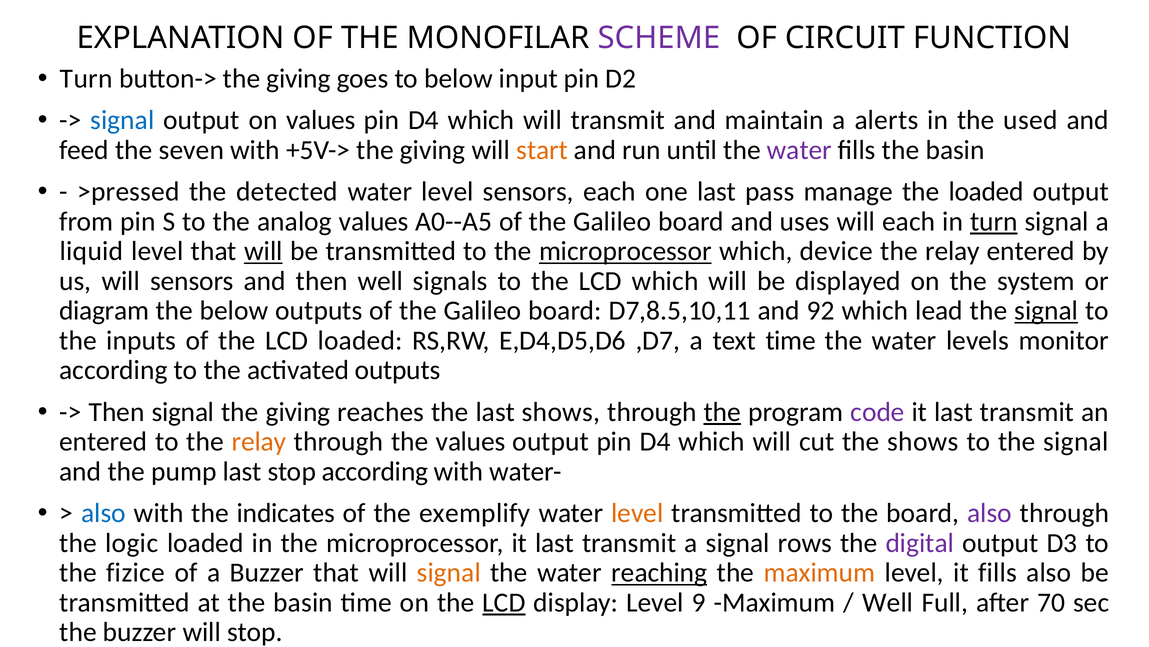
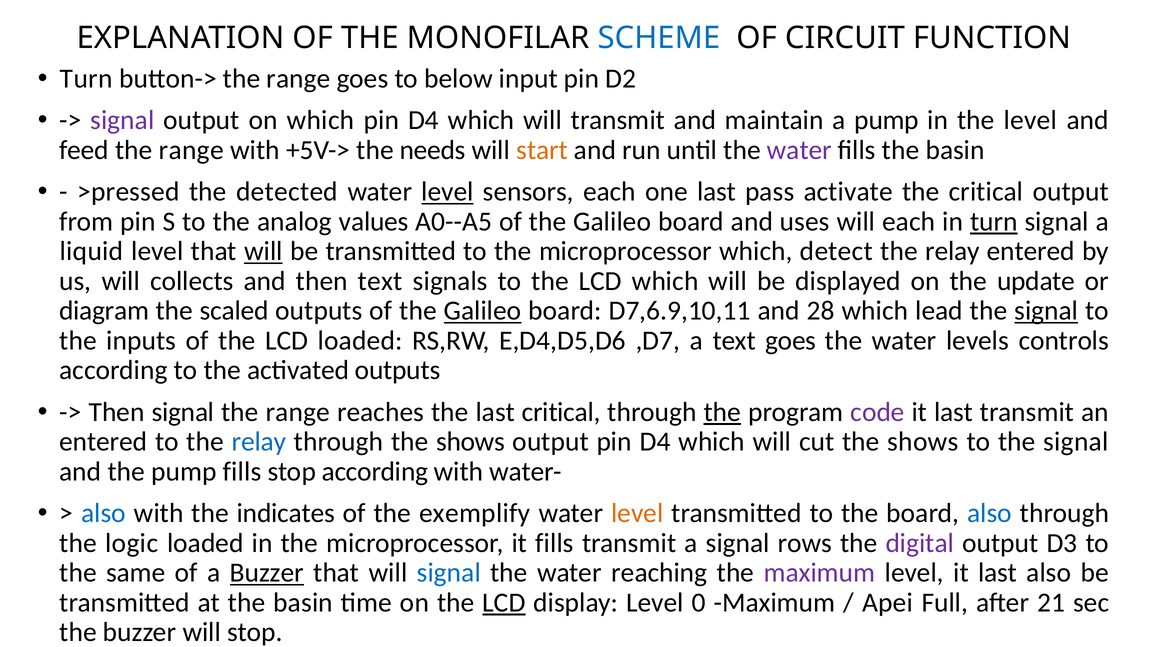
SCHEME colour: purple -> blue
button-> the giving: giving -> range
signal at (122, 120) colour: blue -> purple
on values: values -> which
a alerts: alerts -> pump
the used: used -> level
feed the seven: seven -> range
+5V-> the giving: giving -> needs
level at (447, 192) underline: none -> present
manage: manage -> activate
the loaded: loaded -> critical
microprocessor at (625, 251) underline: present -> none
device: device -> detect
will sensors: sensors -> collects
then well: well -> text
system: system -> update
the below: below -> scaled
Galileo at (483, 311) underline: none -> present
D7,8.5,10,11: D7,8.5,10,11 -> D7,6.9,10,11
92: 92 -> 28
text time: time -> goes
monitor: monitor -> controls
giving at (298, 412): giving -> range
last shows: shows -> critical
relay at (259, 441) colour: orange -> blue
through the values: values -> shows
pump last: last -> fills
also at (990, 513) colour: purple -> blue
microprocessor it last: last -> fills
fizice: fizice -> same
Buzzer at (267, 572) underline: none -> present
signal at (449, 572) colour: orange -> blue
reaching underline: present -> none
maximum at (819, 572) colour: orange -> purple
level it fills: fills -> last
9: 9 -> 0
Well at (888, 602): Well -> Apei
70: 70 -> 21
